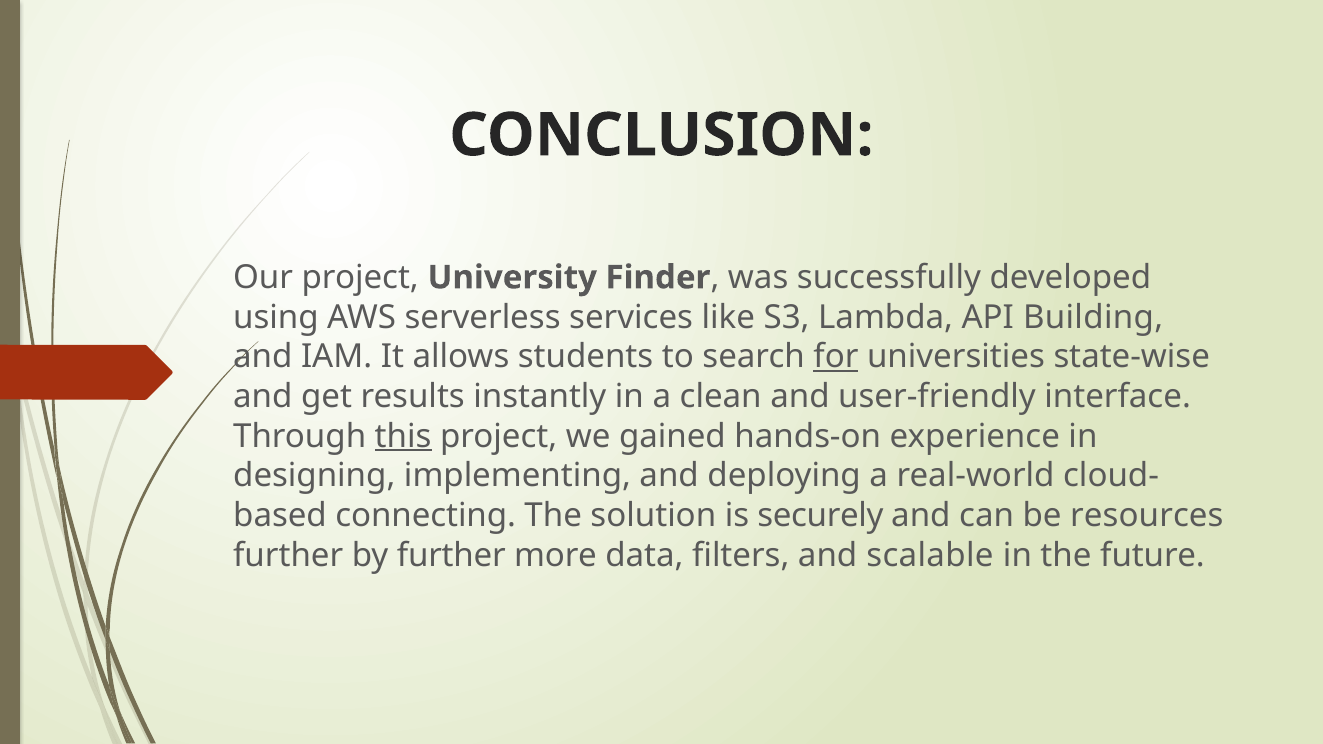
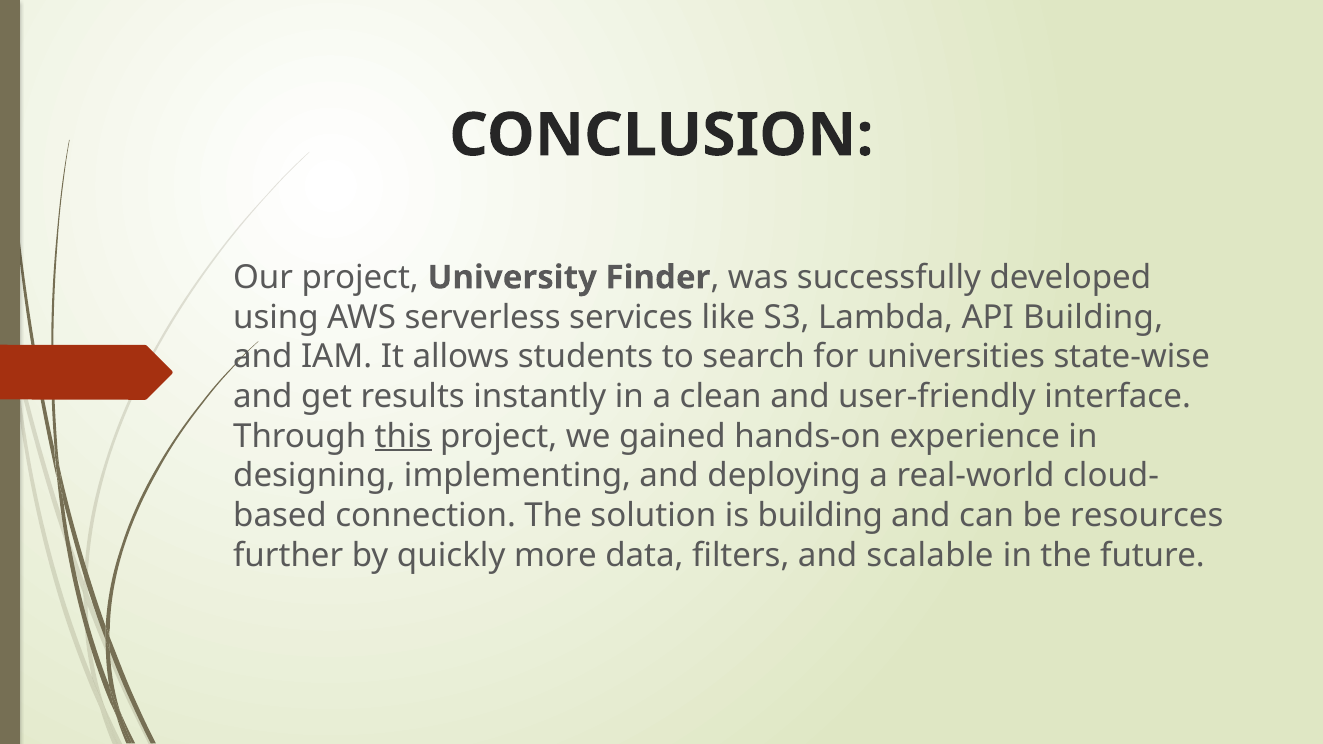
for underline: present -> none
connecting: connecting -> connection
is securely: securely -> building
by further: further -> quickly
